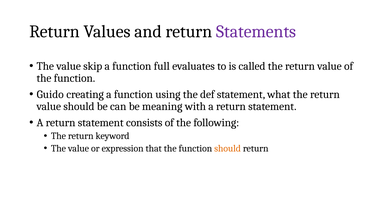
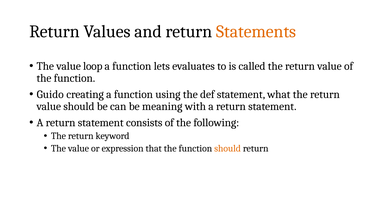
Statements colour: purple -> orange
skip: skip -> loop
full: full -> lets
